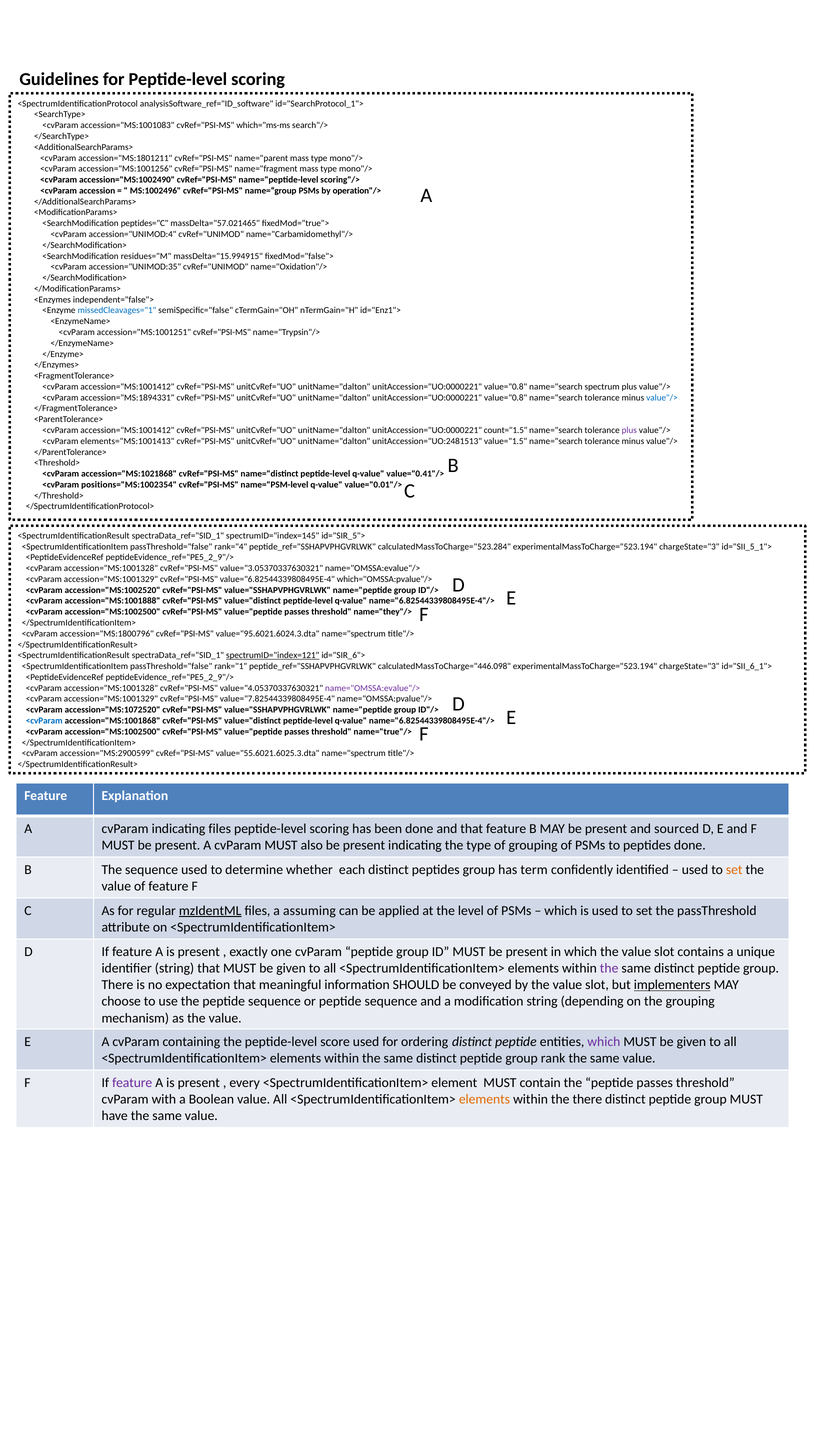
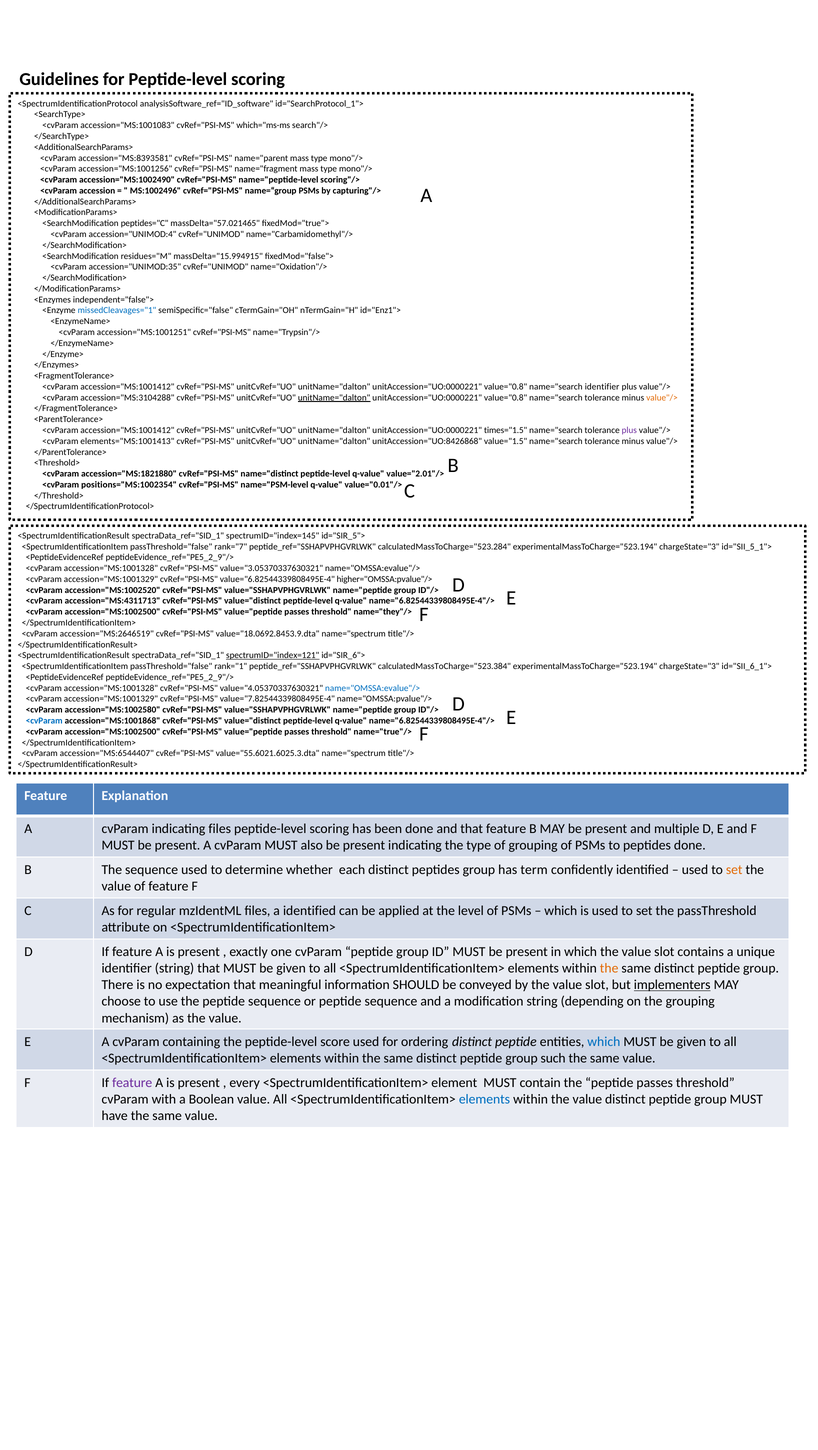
accession="MS:1801211: accession="MS:1801211 -> accession="MS:8393581
operation"/>: operation"/> -> capturing"/>
name="search spectrum: spectrum -> identifier
accession="MS:1894331: accession="MS:1894331 -> accession="MS:3104288
unitName="dalton at (334, 397) underline: none -> present
value"/> at (662, 397) colour: blue -> orange
count="1.5: count="1.5 -> times="1.5
unitAccession="UO:2481513: unitAccession="UO:2481513 -> unitAccession="UO:8426868
accession="MS:1021868: accession="MS:1021868 -> accession="MS:1821880
value="0.41"/>: value="0.41"/> -> value="2.01"/>
rank="4: rank="4 -> rank="7
which="OMSSA:pvalue"/>: which="OMSSA:pvalue"/> -> higher="OMSSA:pvalue"/>
accession="MS:1001888: accession="MS:1001888 -> accession="MS:4311713
accession="MS:1800796: accession="MS:1800796 -> accession="MS:2646519
value="95.6021.6024.3.dta: value="95.6021.6024.3.dta -> value="18.0692.8453.9.dta
calculatedMassToCharge="446.098: calculatedMassToCharge="446.098 -> calculatedMassToCharge="523.384
name="OMSSA:evalue"/> at (373, 688) colour: purple -> blue
accession="MS:1072520: accession="MS:1072520 -> accession="MS:1002580
accession="MS:2900599: accession="MS:2900599 -> accession="MS:6544407
sourced: sourced -> multiple
mzIdentML underline: present -> none
a assuming: assuming -> identified
the at (609, 968) colour: purple -> orange
which at (604, 1041) colour: purple -> blue
rank: rank -> such
elements at (484, 1099) colour: orange -> blue
within the there: there -> value
